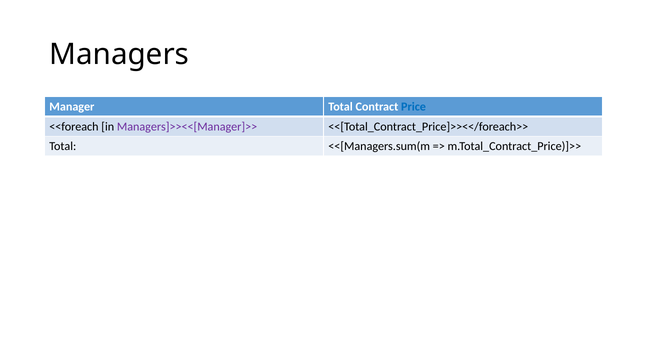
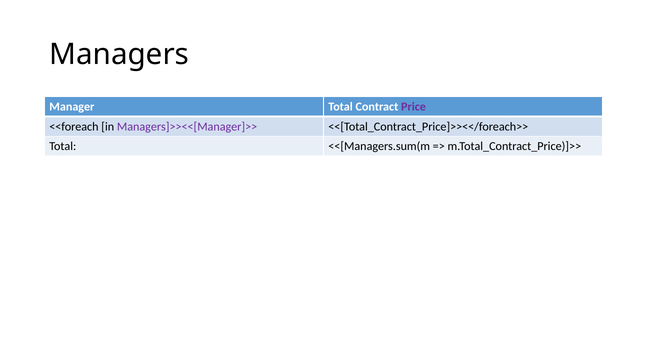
Price colour: blue -> purple
